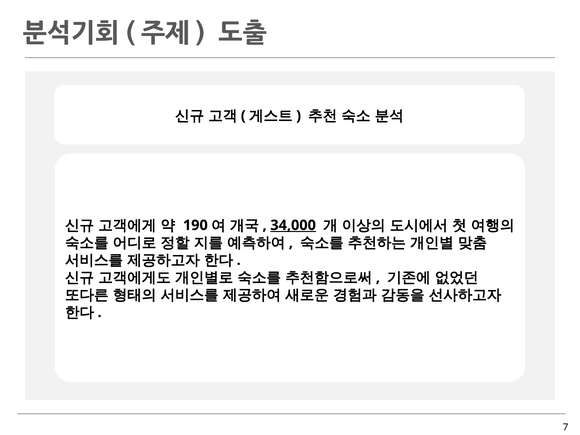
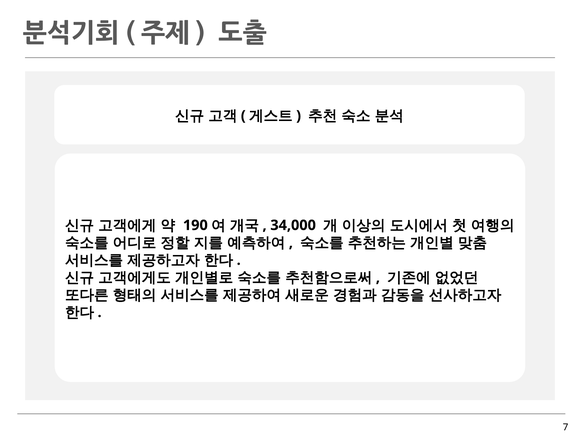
34,000 underline: present -> none
